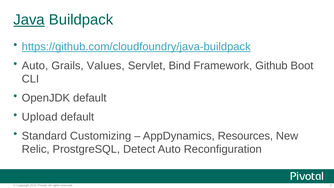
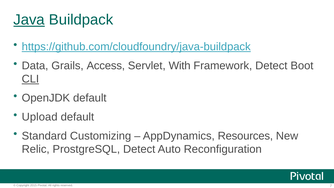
Auto at (35, 66): Auto -> Data
Values: Values -> Access
Bind: Bind -> With
Framework Github: Github -> Detect
CLI underline: none -> present
